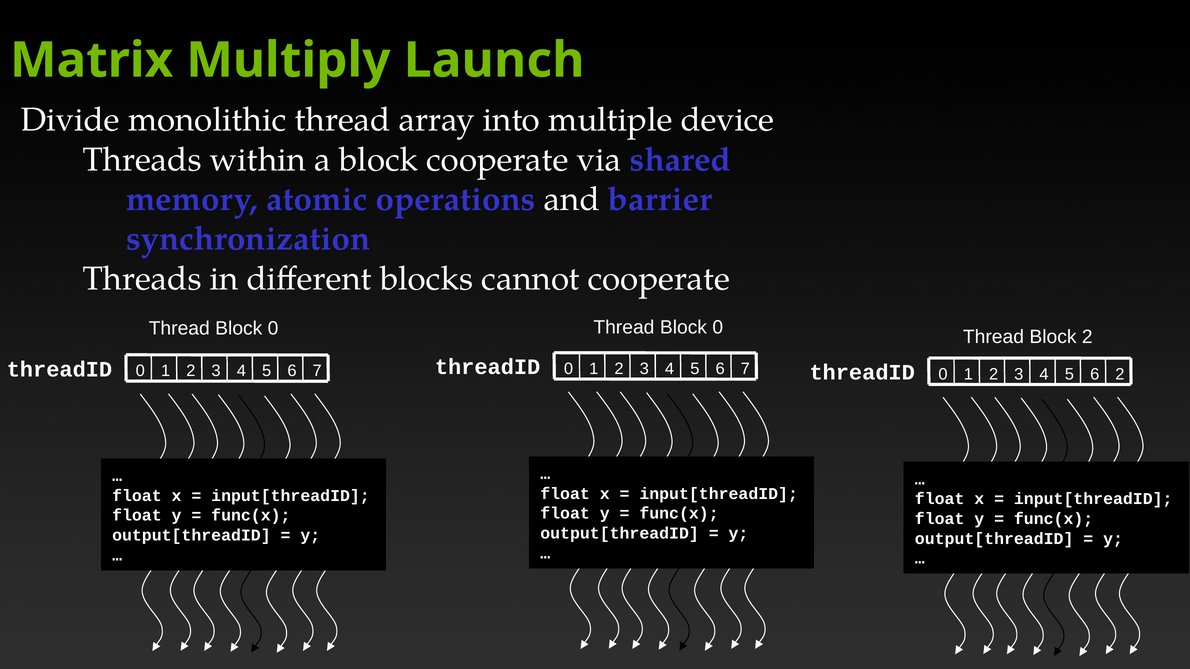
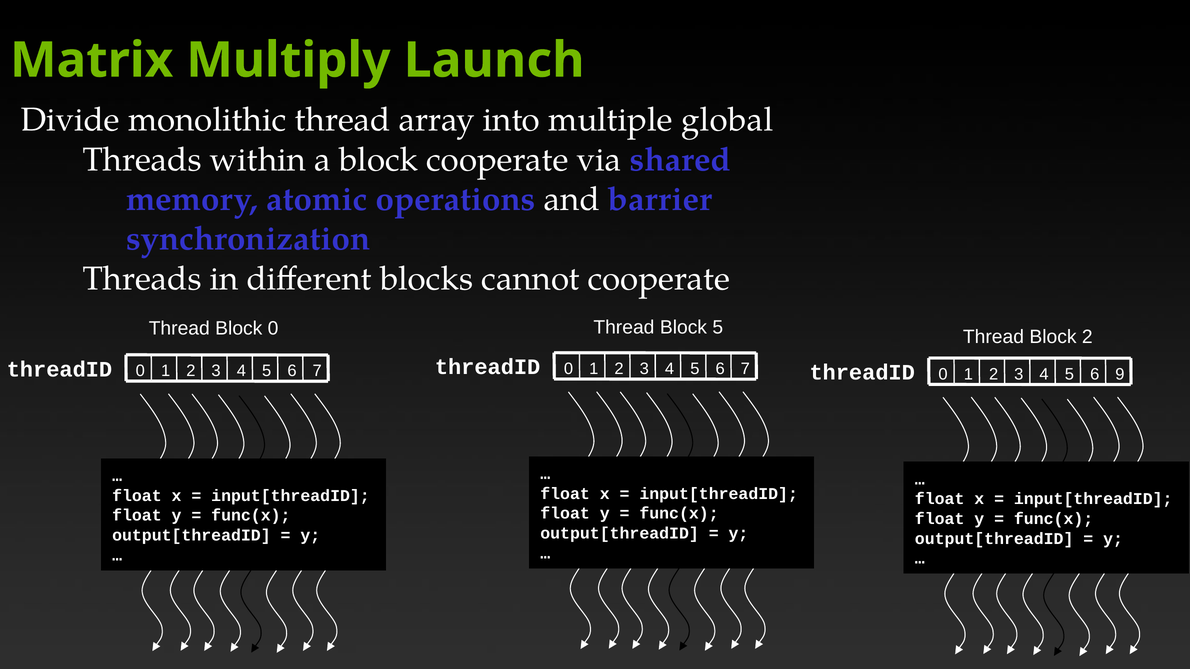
device: device -> global
0 Thread Block 0: 0 -> 5
threadID 2: 2 -> 9
